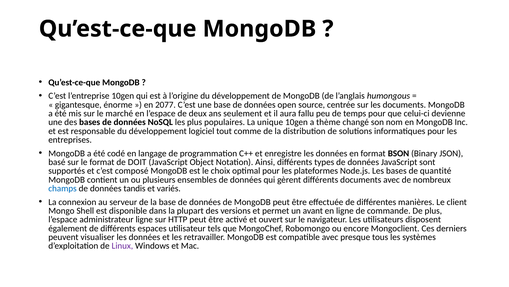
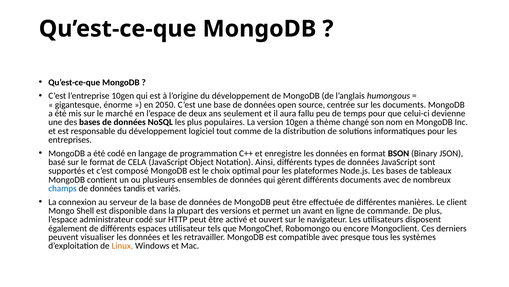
2077: 2077 -> 2050
unique: unique -> version
DOIT: DOIT -> CELA
quantité: quantité -> tableaux
administrateur ligne: ligne -> codé
Linux colour: purple -> orange
